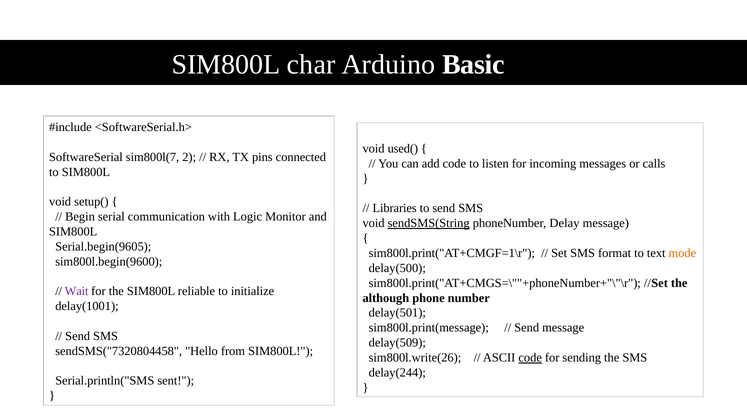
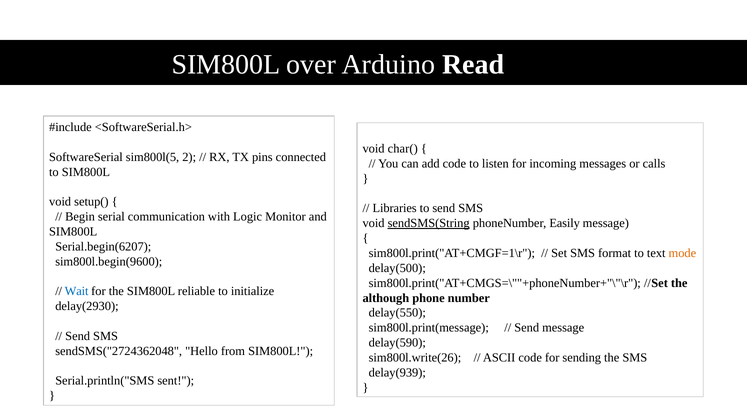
char: char -> over
Basic: Basic -> Read
used(: used( -> char(
sim800l(7: sim800l(7 -> sim800l(5
Delay: Delay -> Easily
Serial.begin(9605: Serial.begin(9605 -> Serial.begin(6207
Wait colour: purple -> blue
delay(1001: delay(1001 -> delay(2930
delay(501: delay(501 -> delay(550
delay(509: delay(509 -> delay(590
sendSMS("7320804458: sendSMS("7320804458 -> sendSMS("2724362048
code at (530, 358) underline: present -> none
delay(244: delay(244 -> delay(939
